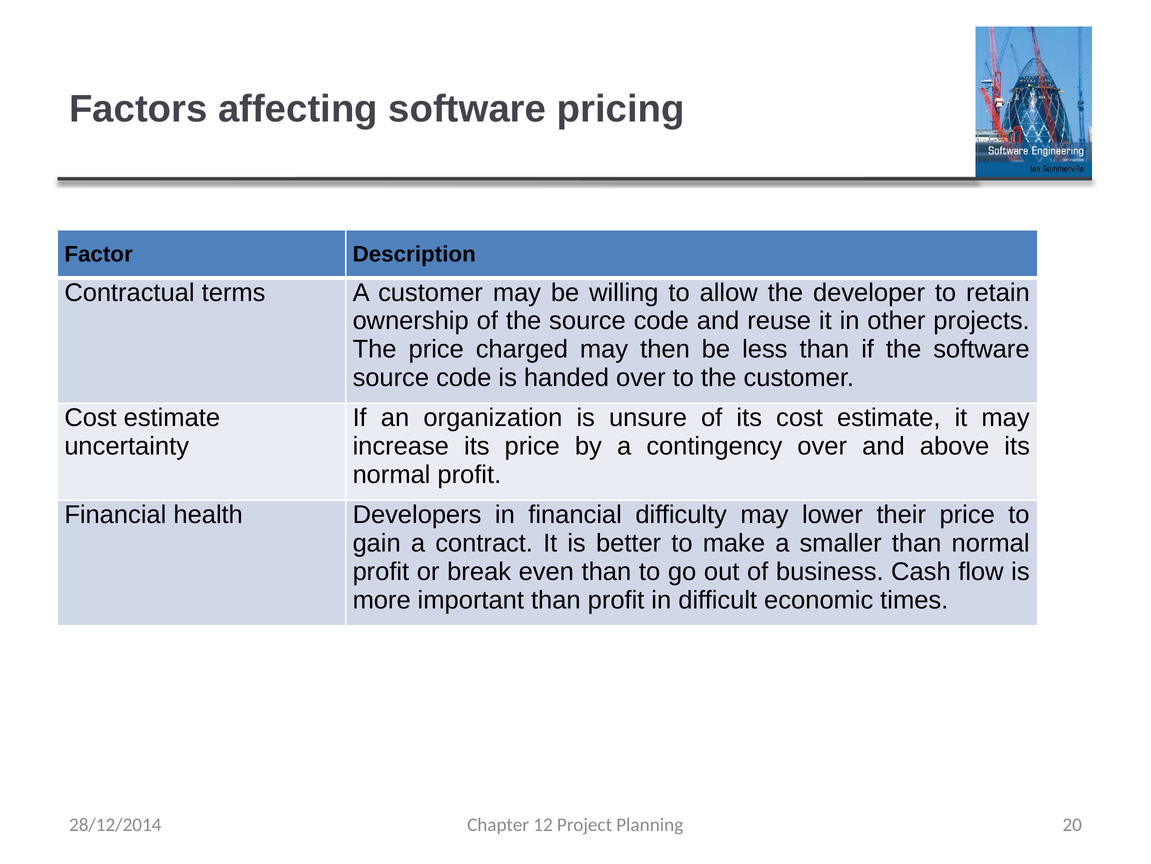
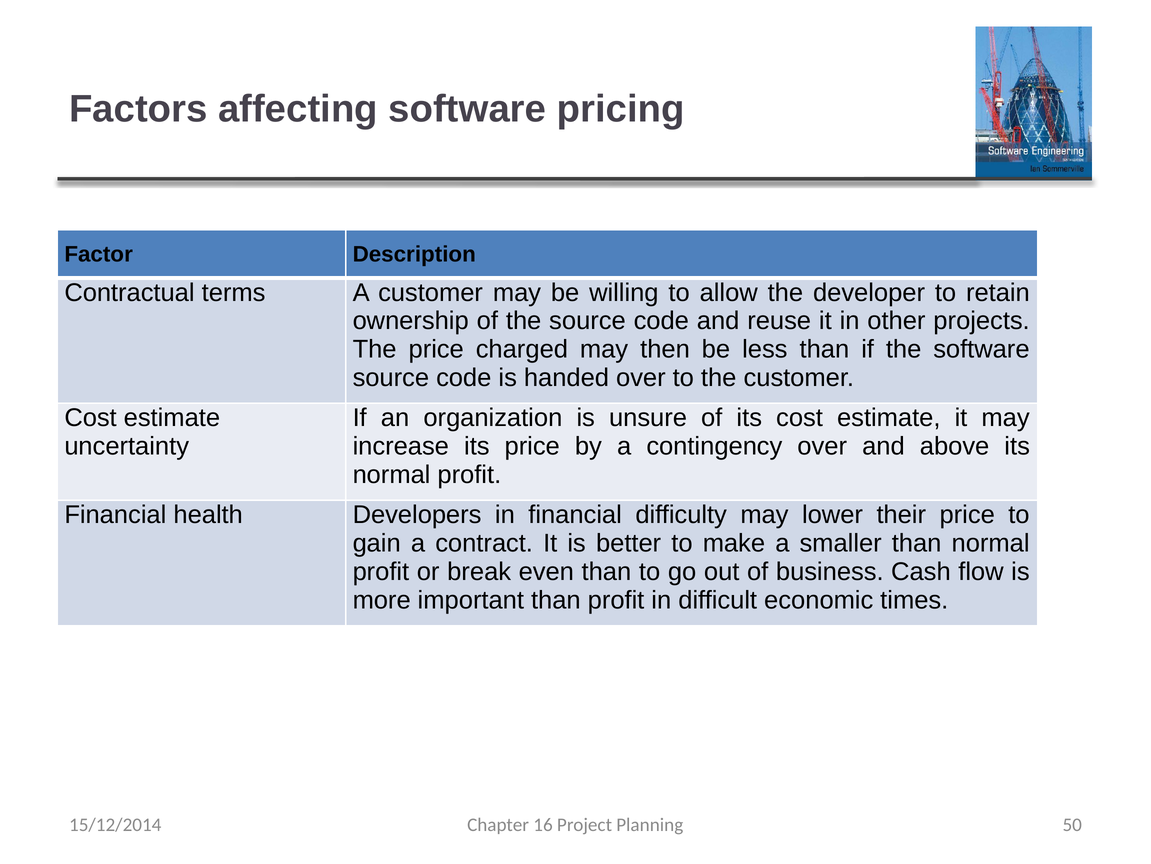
12: 12 -> 16
20: 20 -> 50
28/12/2014: 28/12/2014 -> 15/12/2014
